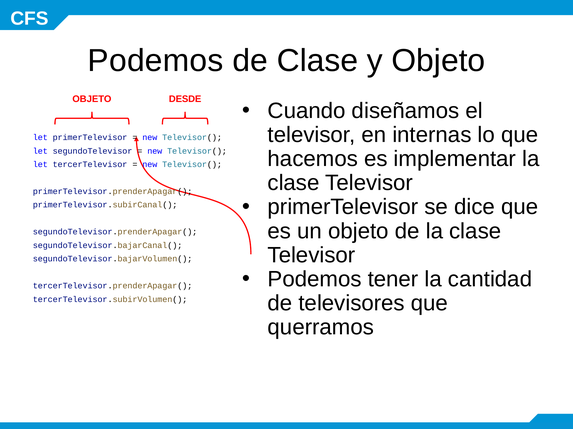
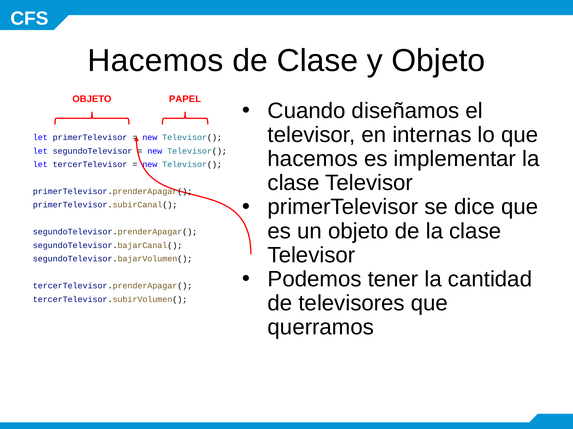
Podemos at (156, 61): Podemos -> Hacemos
DESDE: DESDE -> PAPEL
